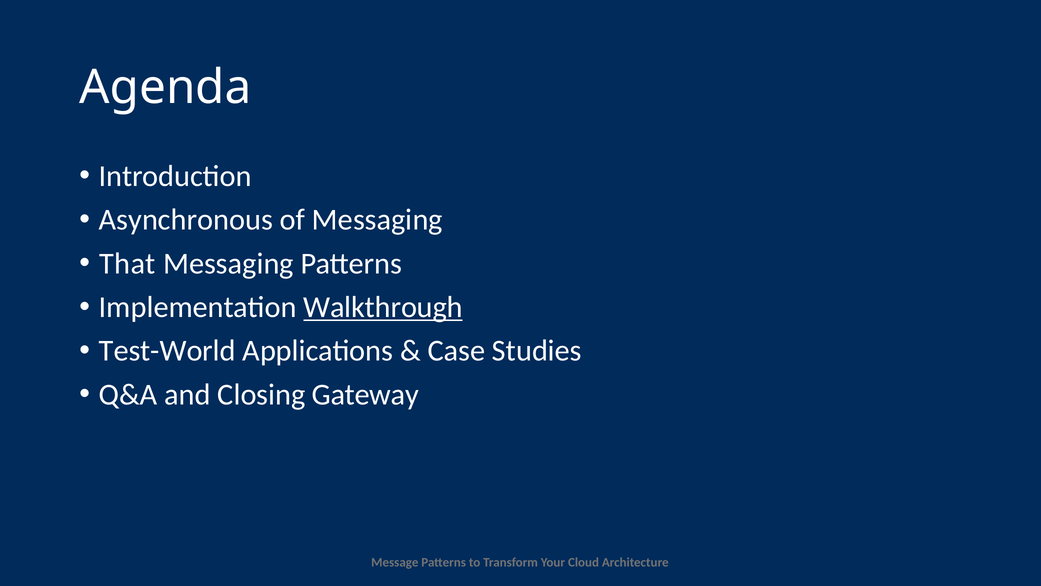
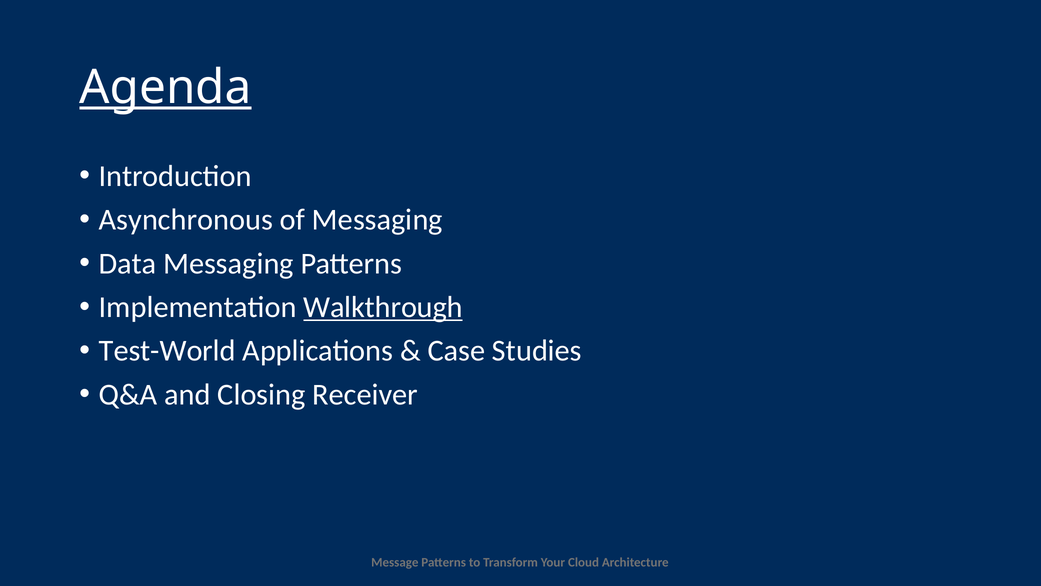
Agenda underline: none -> present
That: That -> Data
Gateway: Gateway -> Receiver
